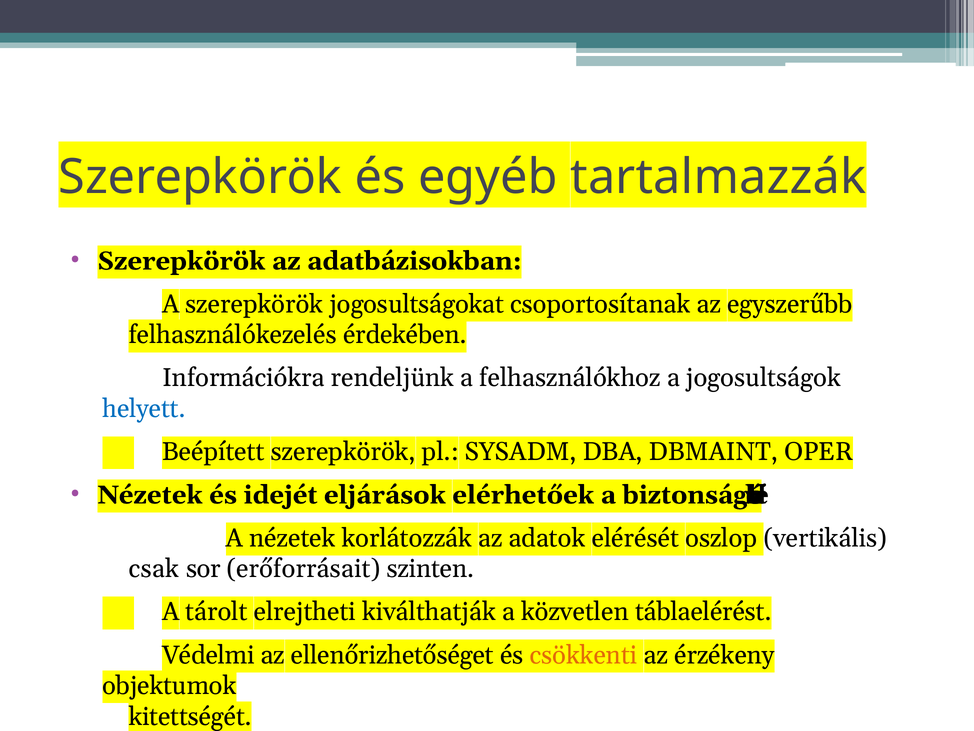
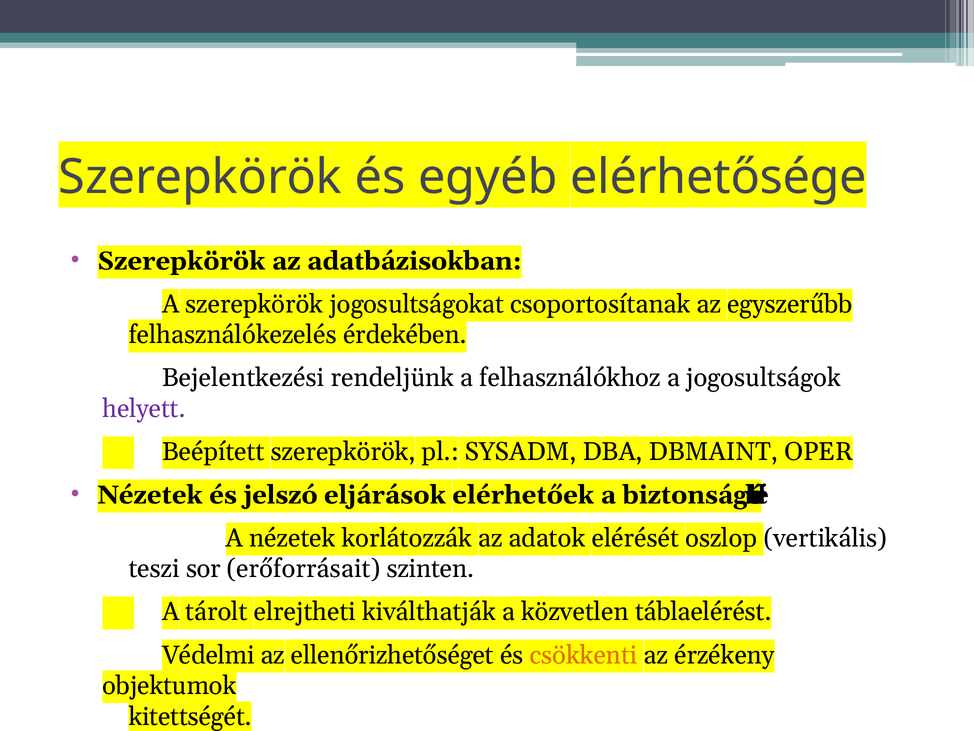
tartalmazzák: tartalmazzák -> elérhetősége
Információkra: Információkra -> Bejelentkezési
helyett colour: blue -> purple
idejét: idejét -> jelszó
csak: csak -> teszi
